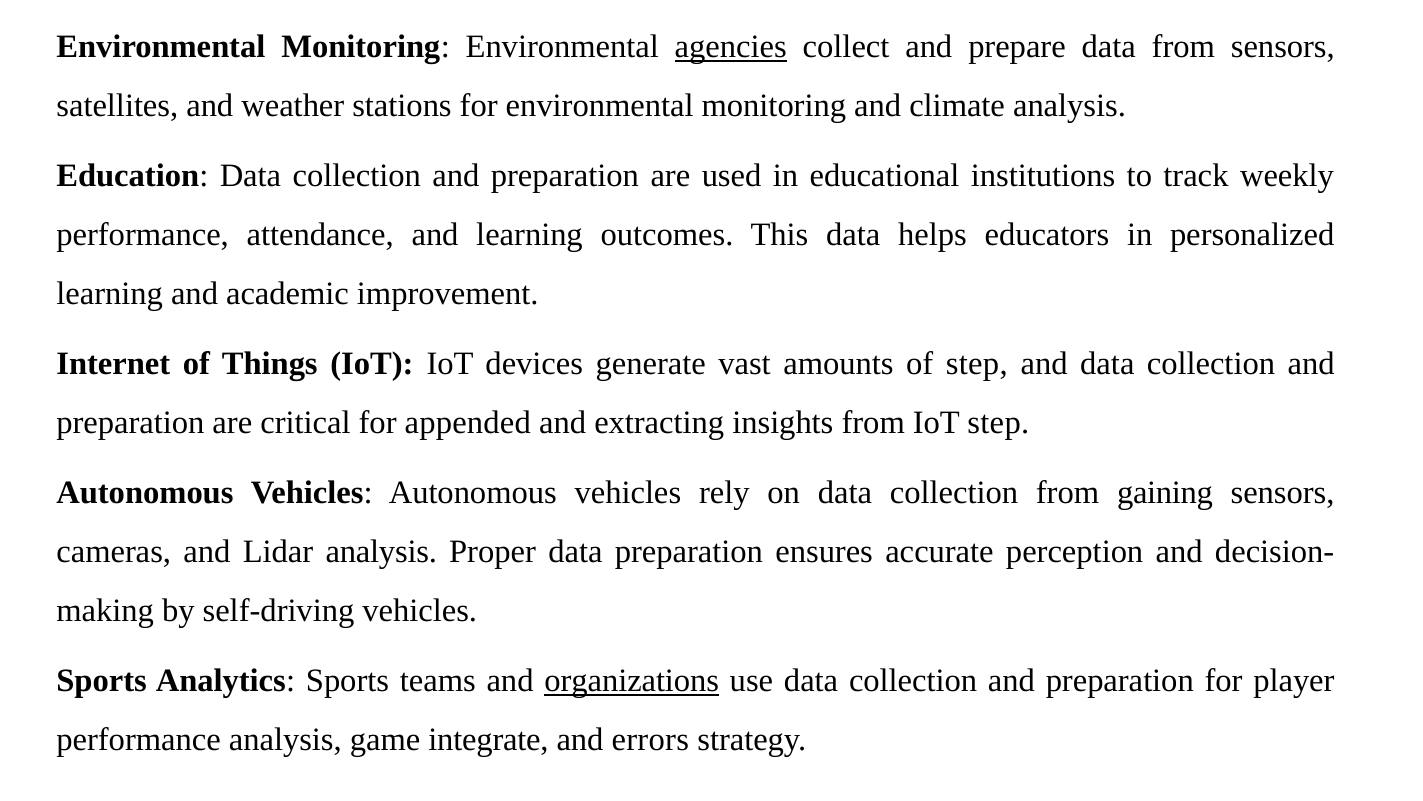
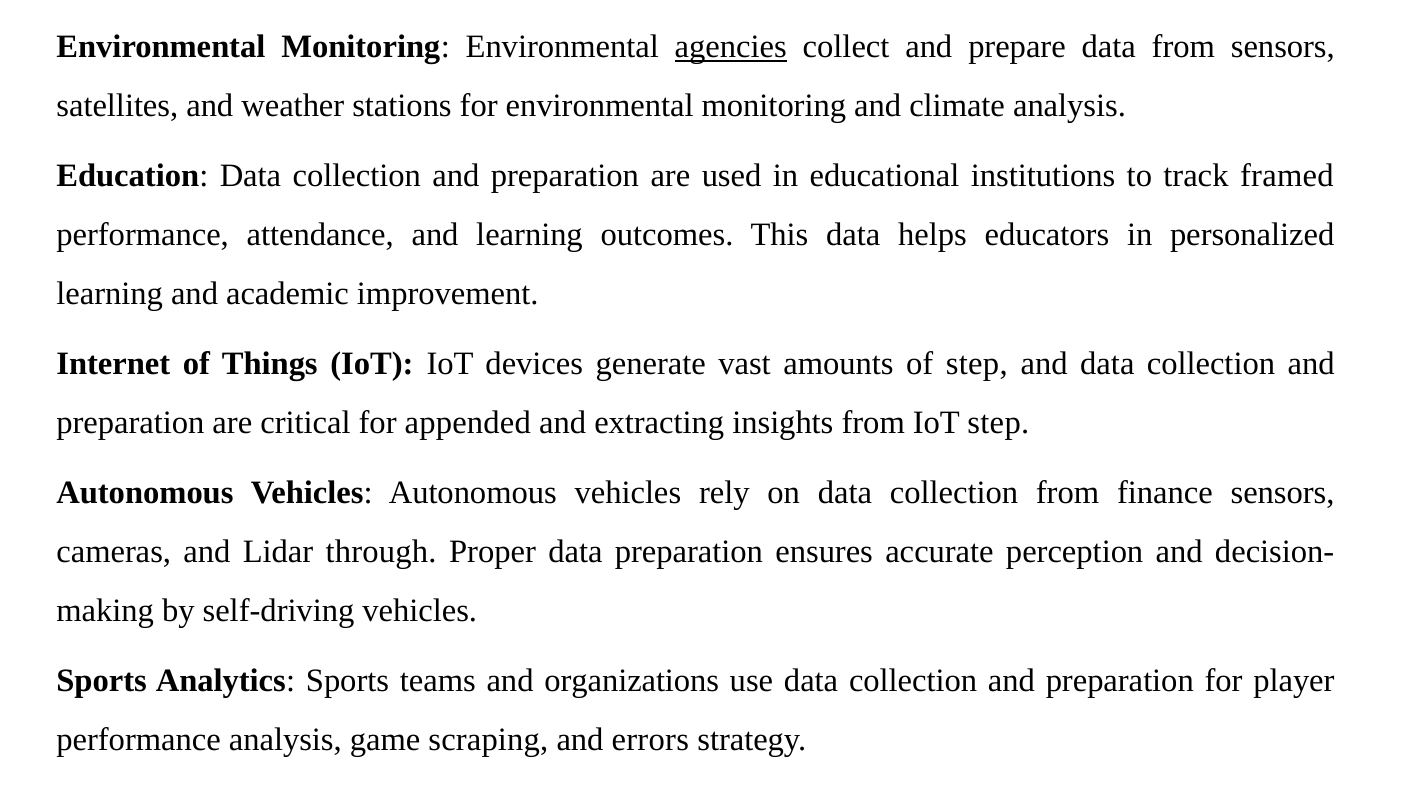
weekly: weekly -> framed
gaining: gaining -> finance
Lidar analysis: analysis -> through
organizations underline: present -> none
integrate: integrate -> scraping
